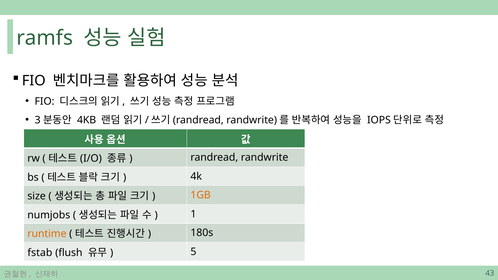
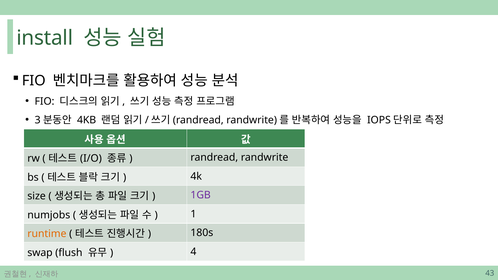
ramfs: ramfs -> install
1GB colour: orange -> purple
fstab: fstab -> swap
5: 5 -> 4
